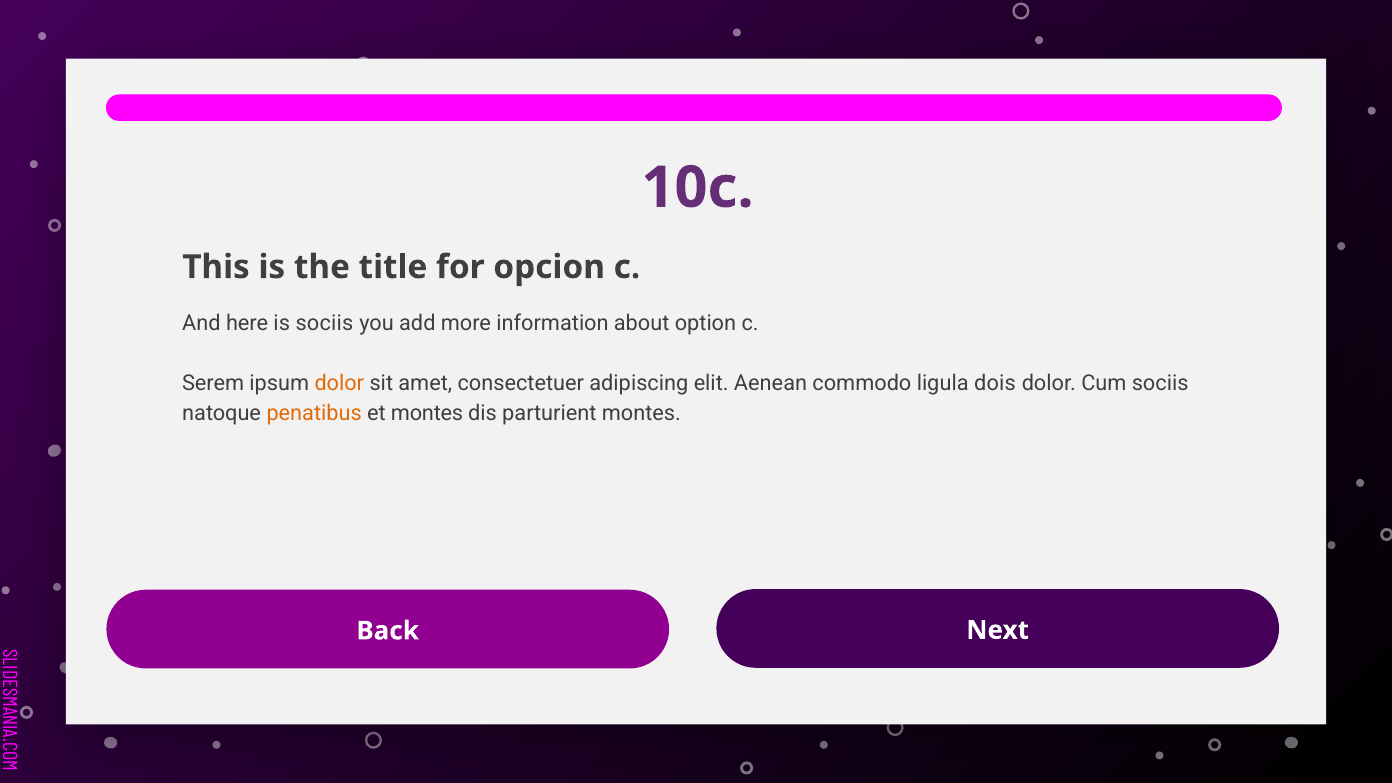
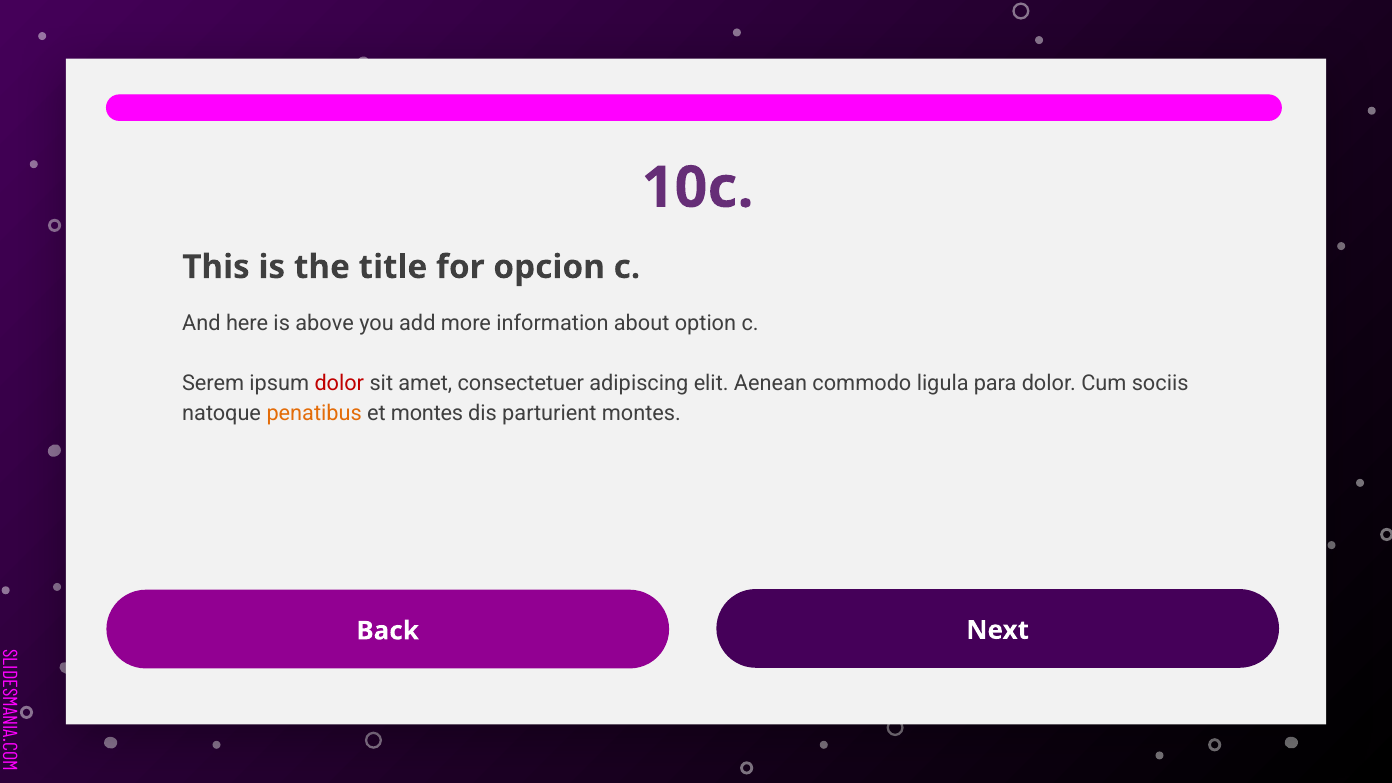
is sociis: sociis -> above
dolor at (339, 383) colour: orange -> red
dois: dois -> para
